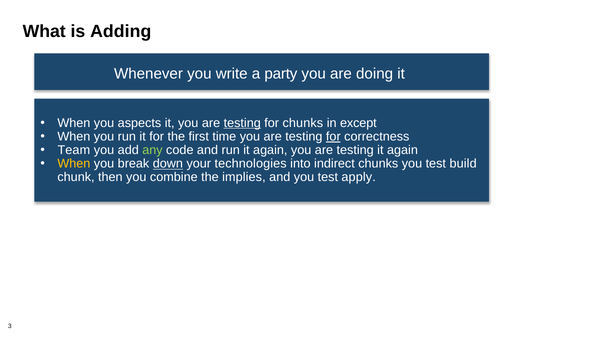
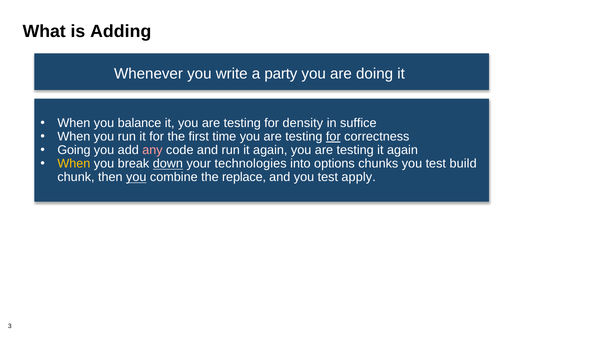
aspects: aspects -> balance
testing at (242, 123) underline: present -> none
for chunks: chunks -> density
except: except -> suffice
Team: Team -> Going
any colour: light green -> pink
indirect: indirect -> options
you at (136, 178) underline: none -> present
implies: implies -> replace
